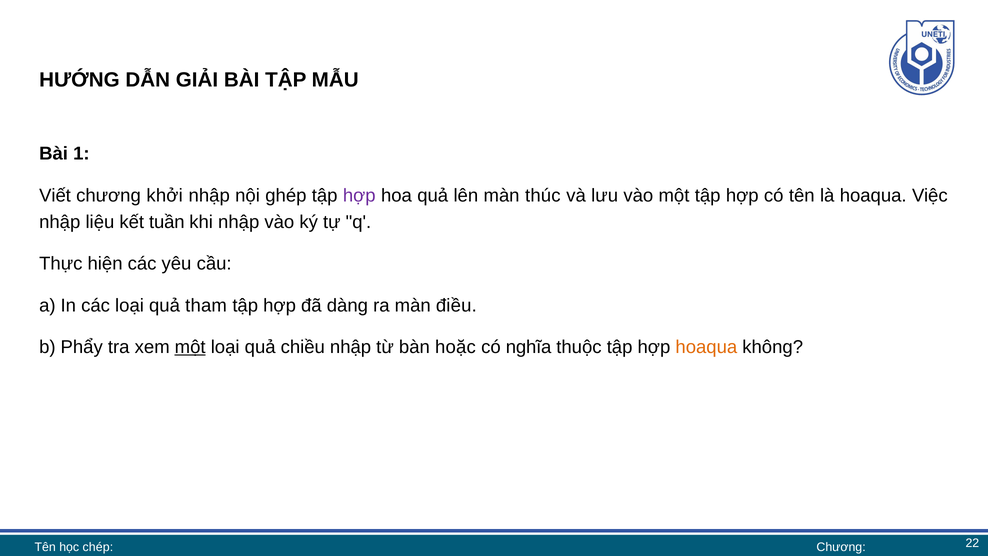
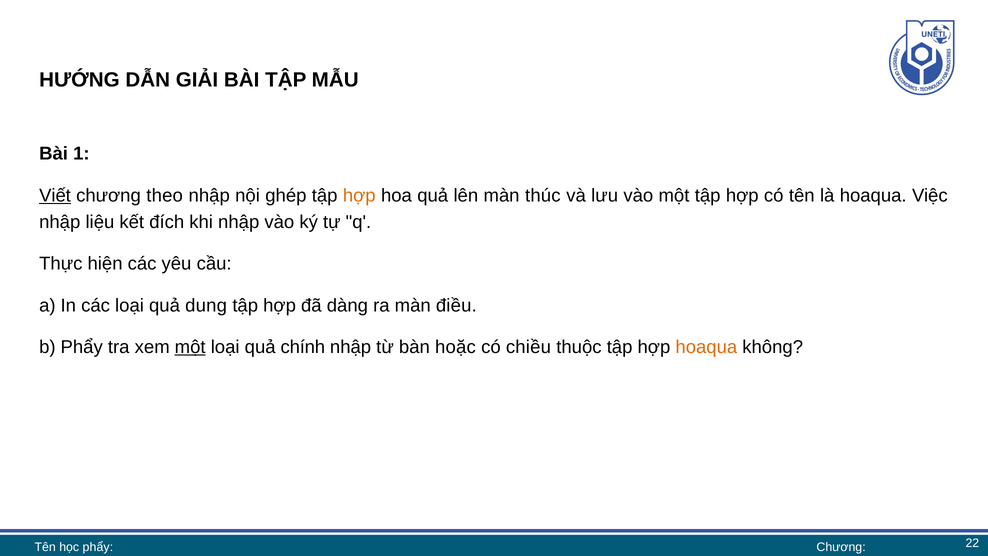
Viết underline: none -> present
khởi: khởi -> theo
hợp at (359, 195) colour: purple -> orange
tuần: tuần -> đích
tham: tham -> dung
chiều: chiều -> chính
nghĩa: nghĩa -> chiều
học chép: chép -> phẩy
